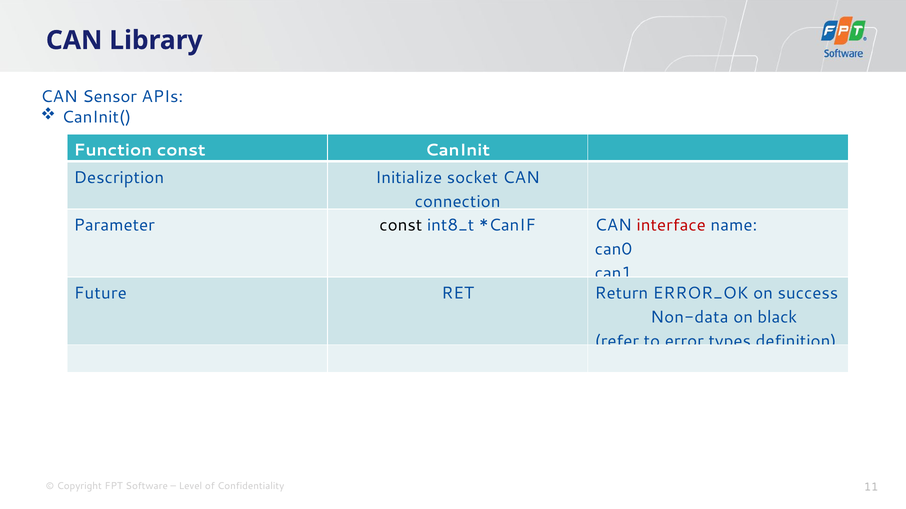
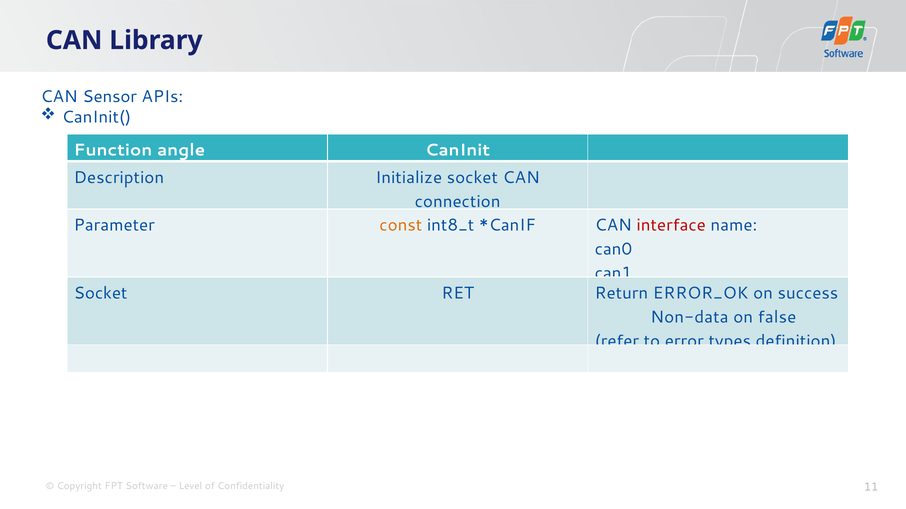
Function const: const -> angle
const at (401, 226) colour: black -> orange
Future at (100, 294): Future -> Socket
black: black -> false
